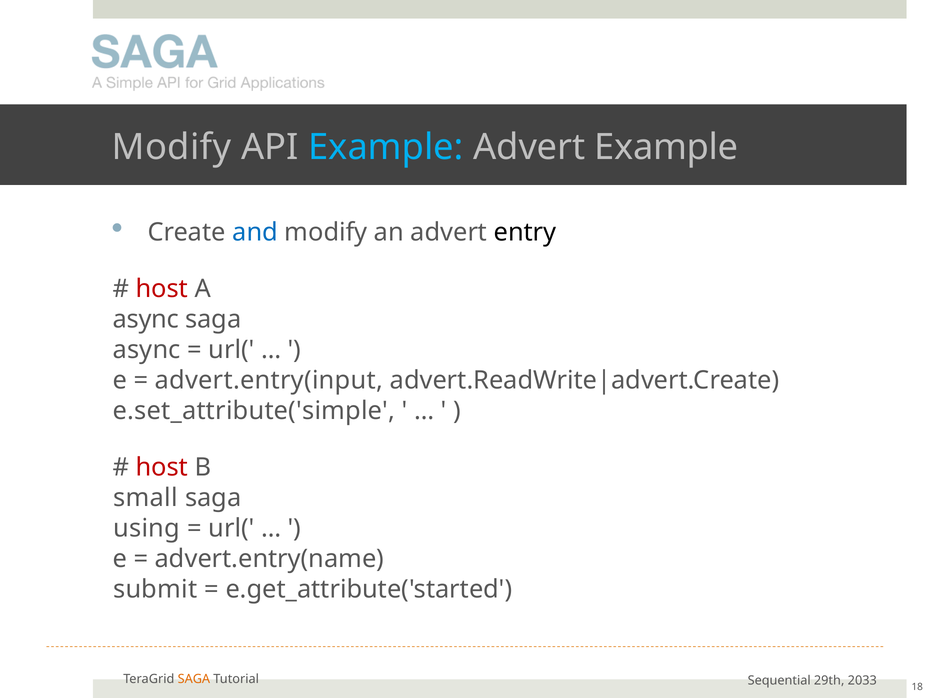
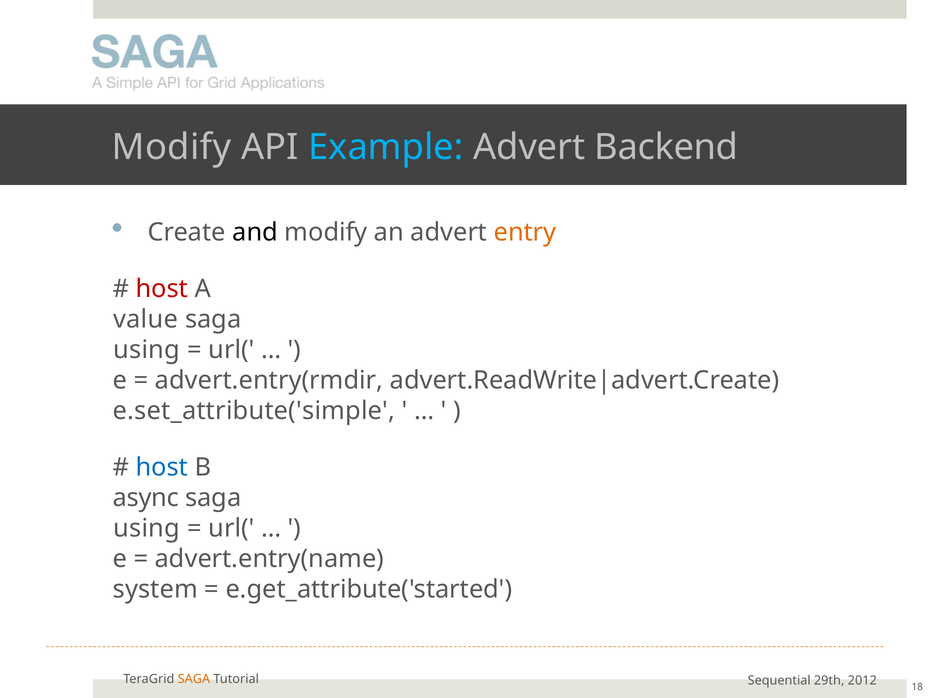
Advert Example: Example -> Backend
and colour: blue -> black
entry colour: black -> orange
async at (146, 319): async -> value
async at (147, 350): async -> using
advert.entry(input: advert.entry(input -> advert.entry(rmdir
host at (162, 467) colour: red -> blue
small: small -> async
submit: submit -> system
2033: 2033 -> 2012
